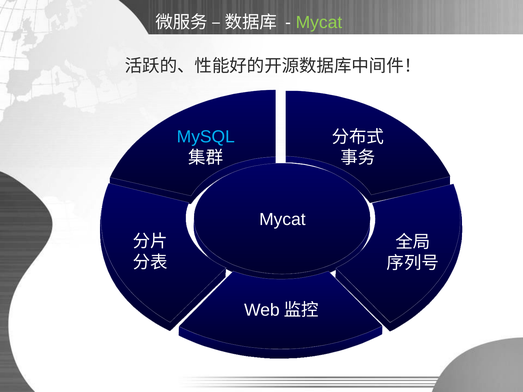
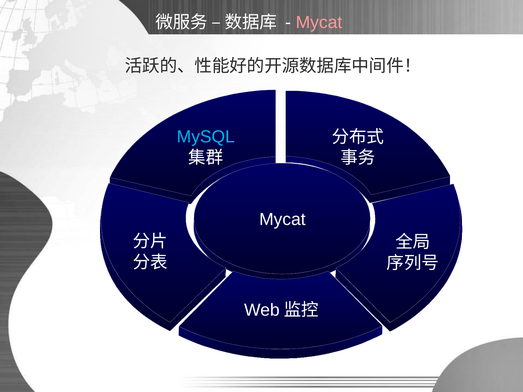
Mycat at (319, 22) colour: light green -> pink
